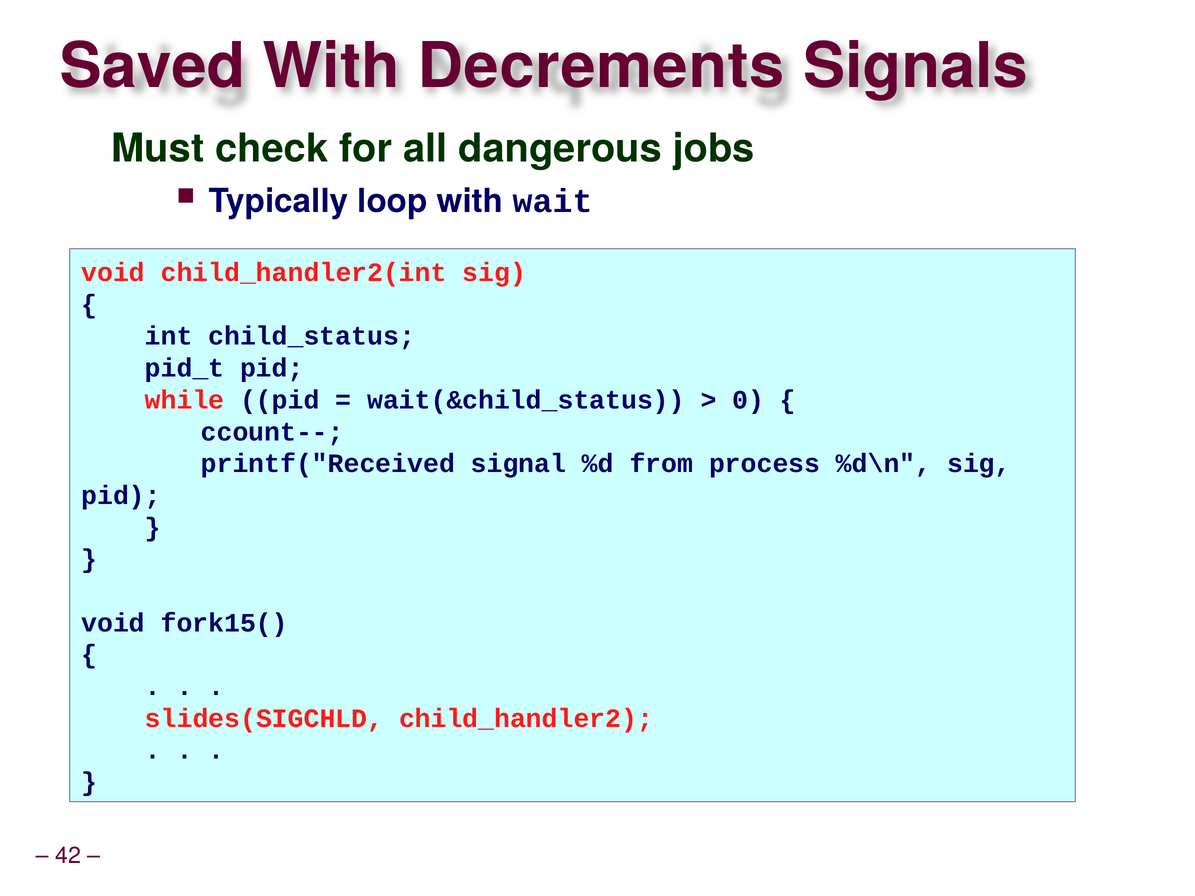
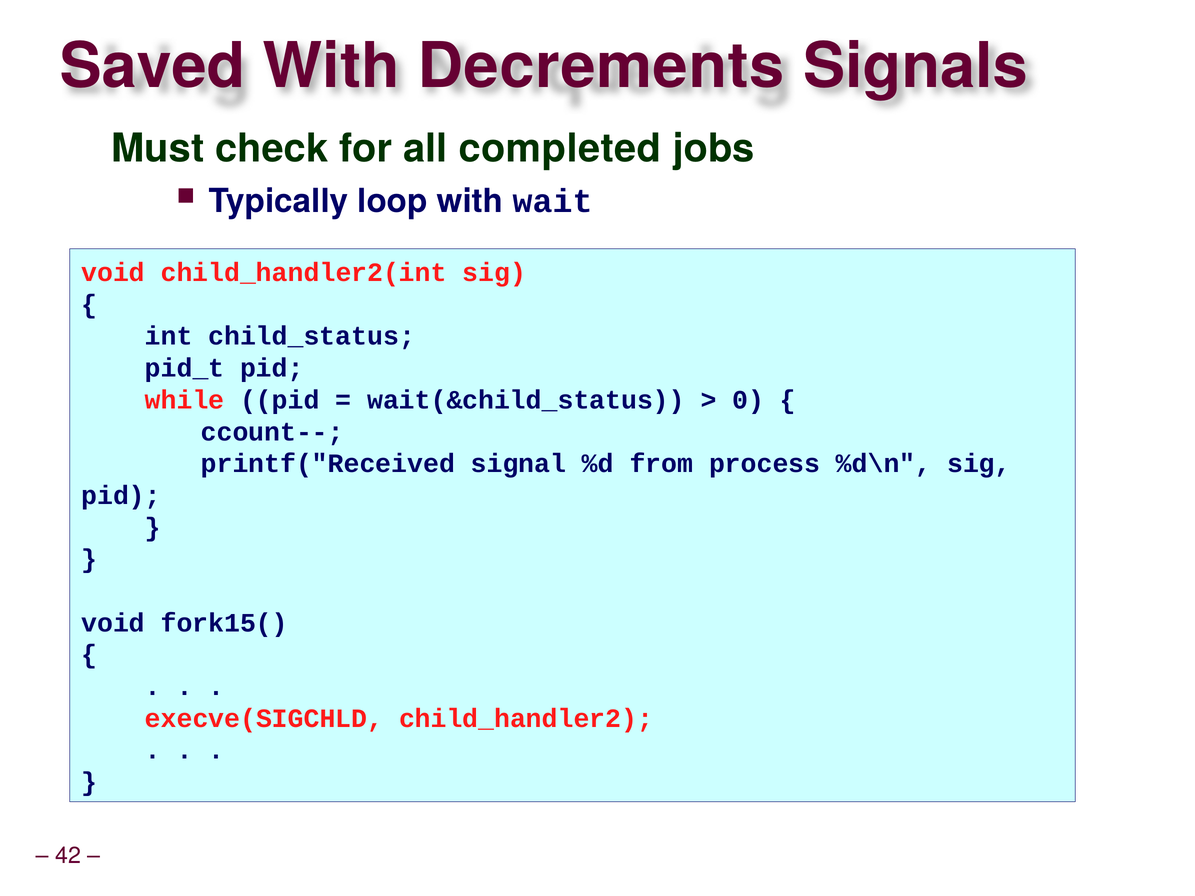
dangerous: dangerous -> completed
slides(SIGCHLD: slides(SIGCHLD -> execve(SIGCHLD
